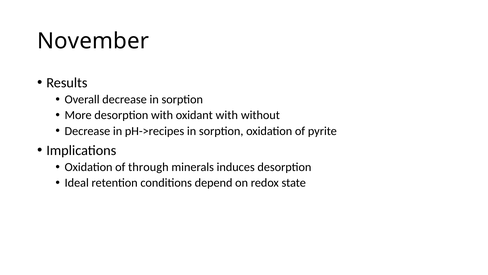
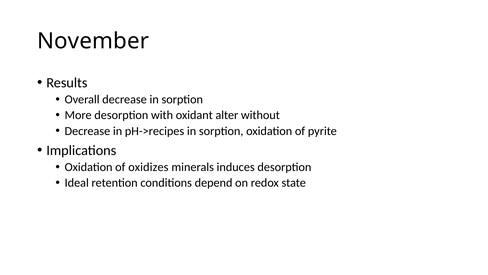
oxidant with: with -> alter
through: through -> oxidizes
